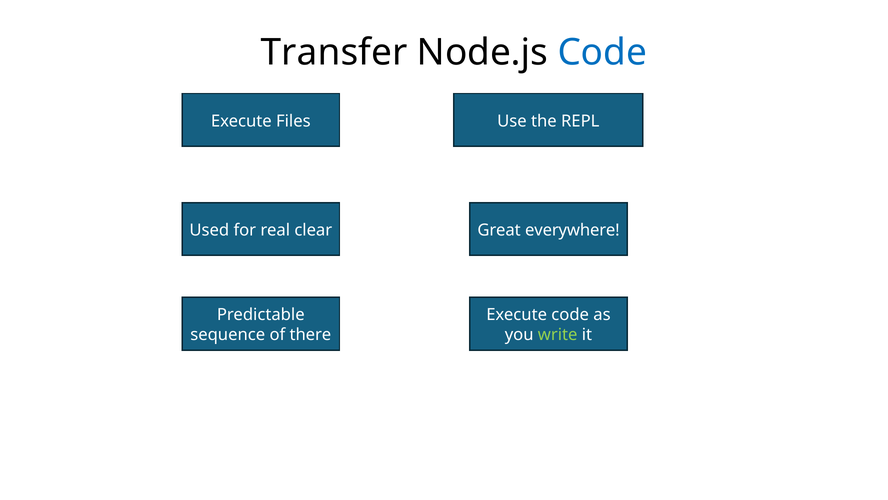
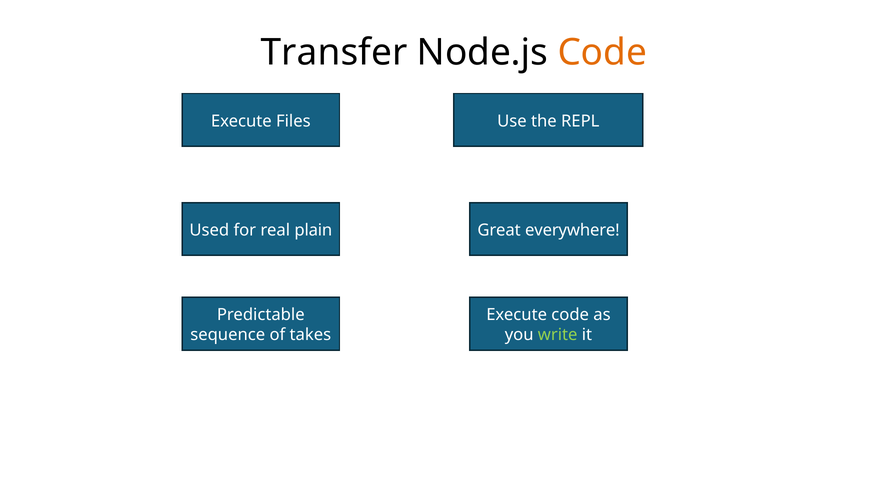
Code at (602, 53) colour: blue -> orange
clear: clear -> plain
there: there -> takes
